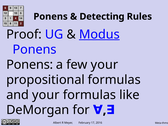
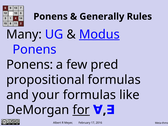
Detecting: Detecting -> Generally
Proof: Proof -> Many
few your: your -> pred
for underline: none -> present
